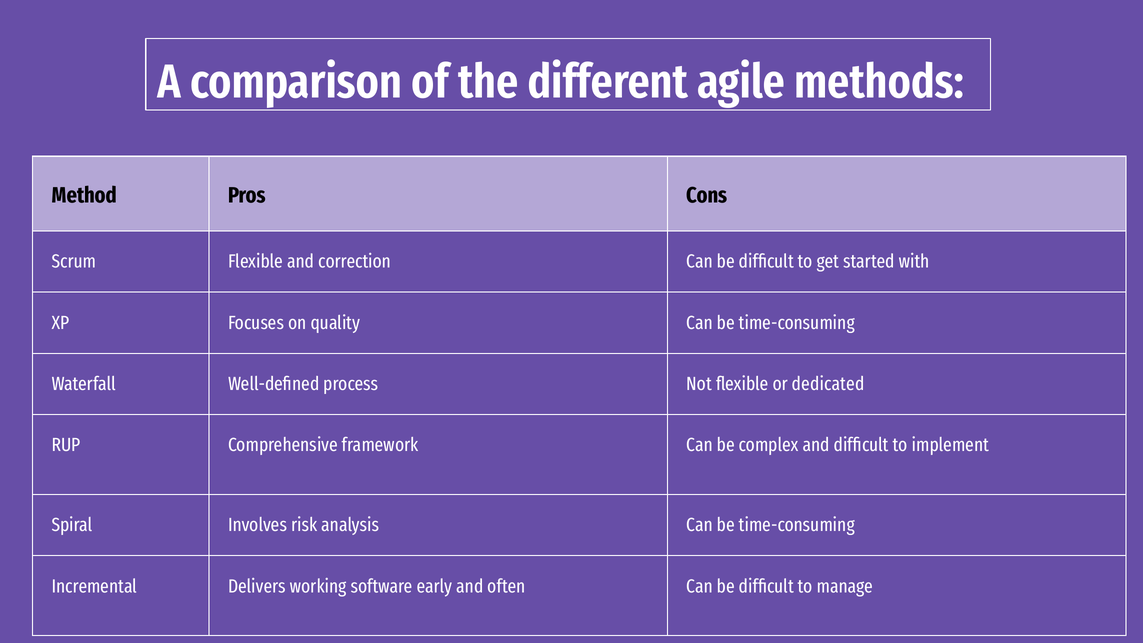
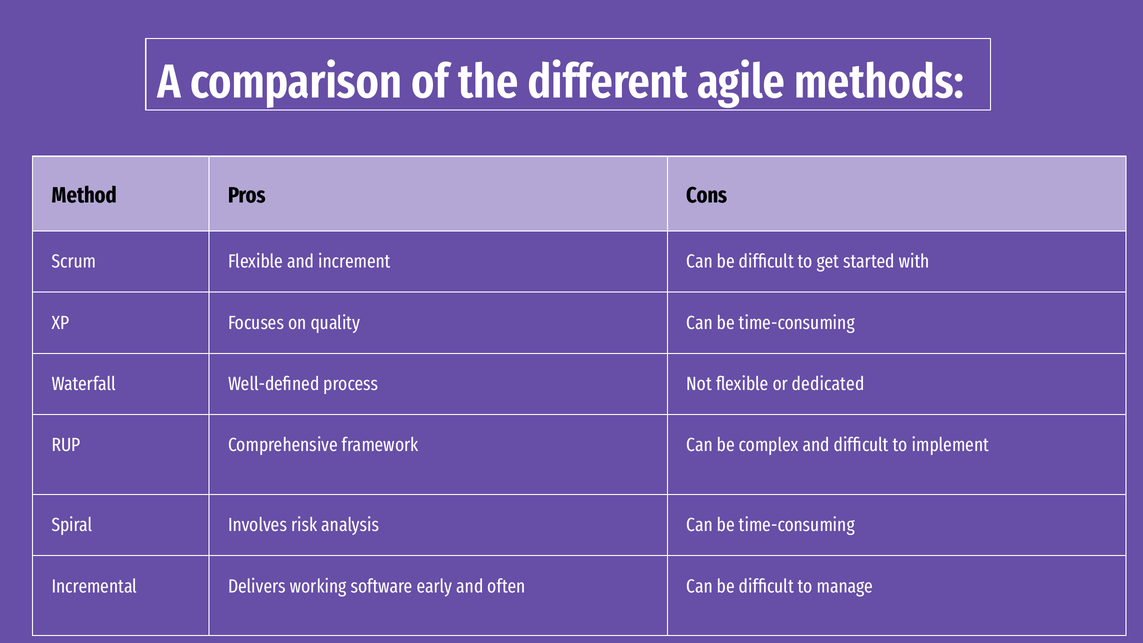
correction: correction -> increment
